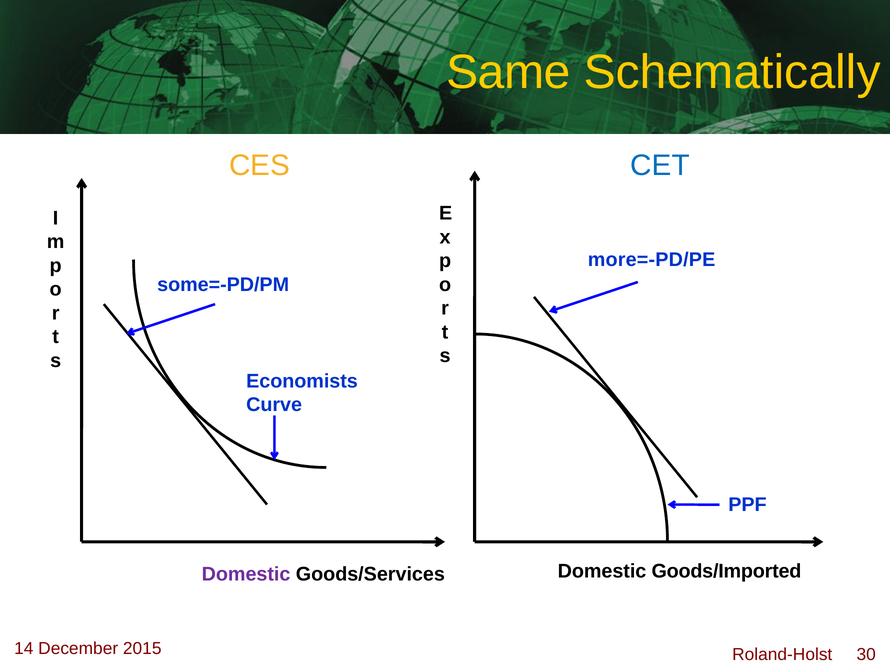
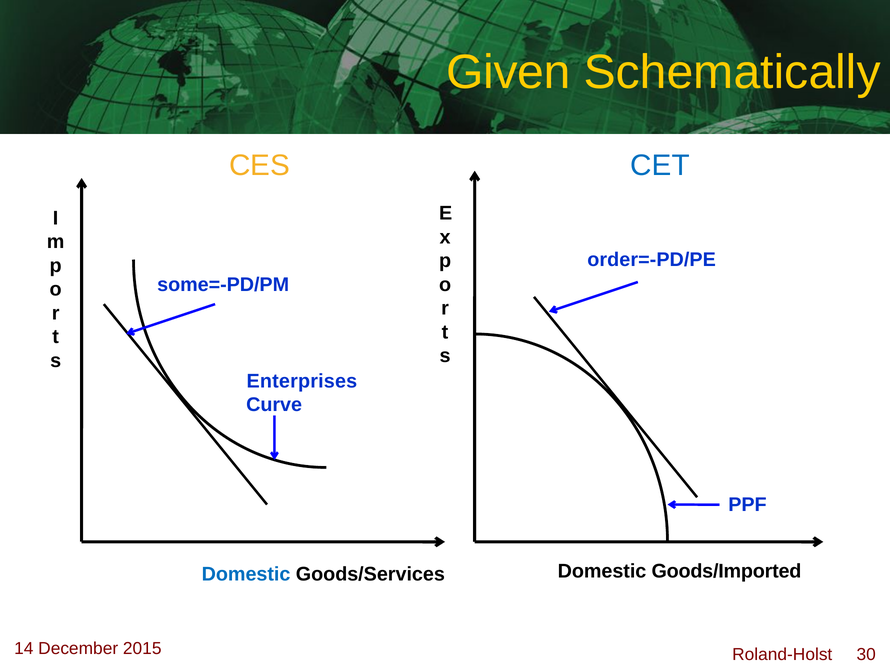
Same: Same -> Given
more=-PD/PE: more=-PD/PE -> order=-PD/PE
Economists: Economists -> Enterprises
Domestic at (246, 574) colour: purple -> blue
